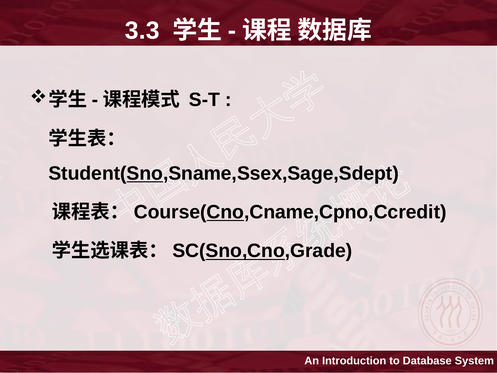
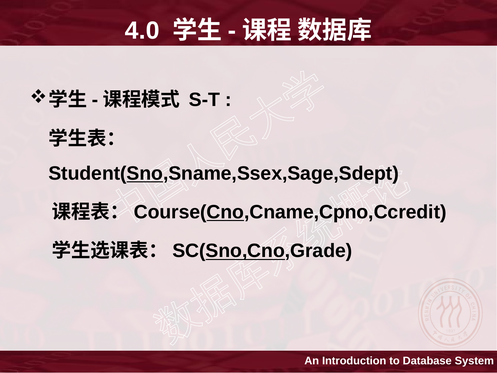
3.3: 3.3 -> 4.0
